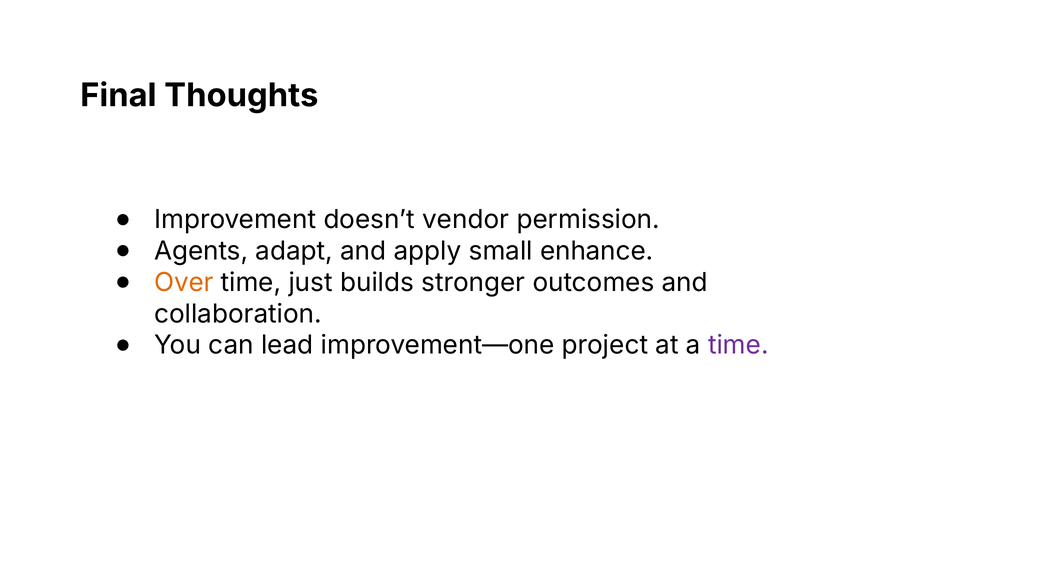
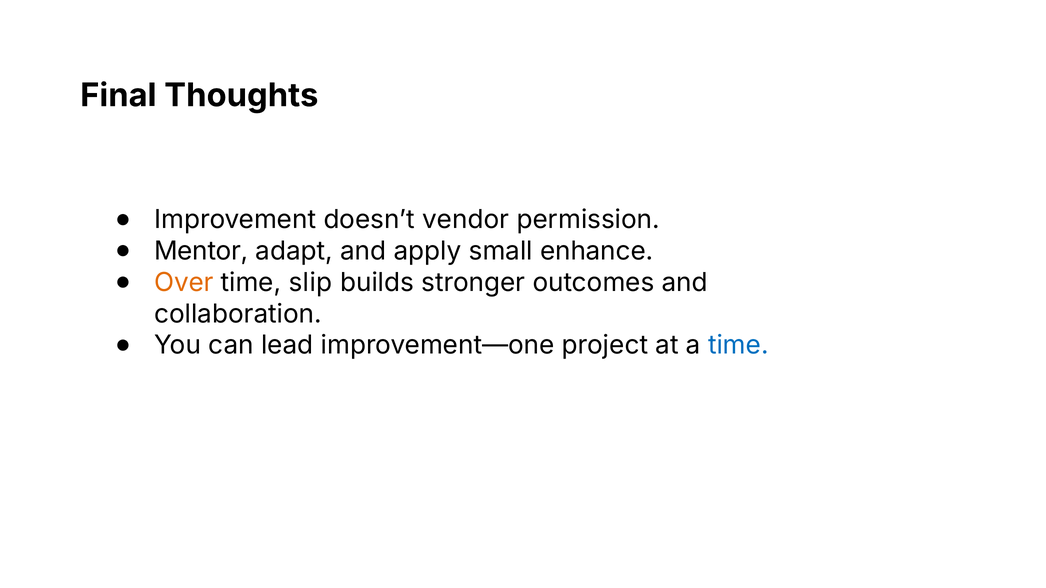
Agents: Agents -> Mentor
just: just -> slip
time at (738, 346) colour: purple -> blue
